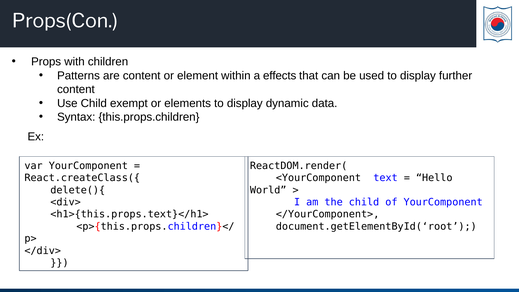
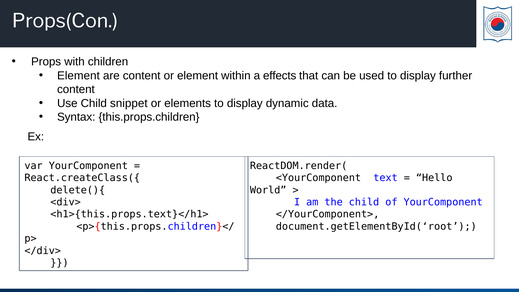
Patterns at (78, 76): Patterns -> Element
exempt: exempt -> snippet
